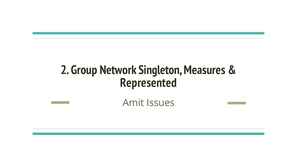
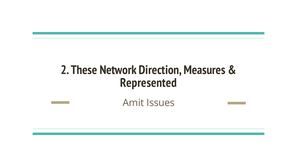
Group: Group -> These
Singleton: Singleton -> Direction
